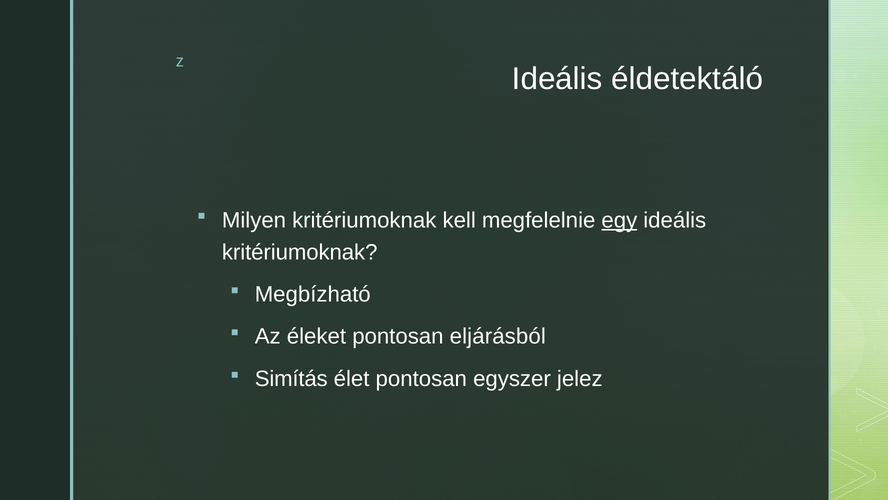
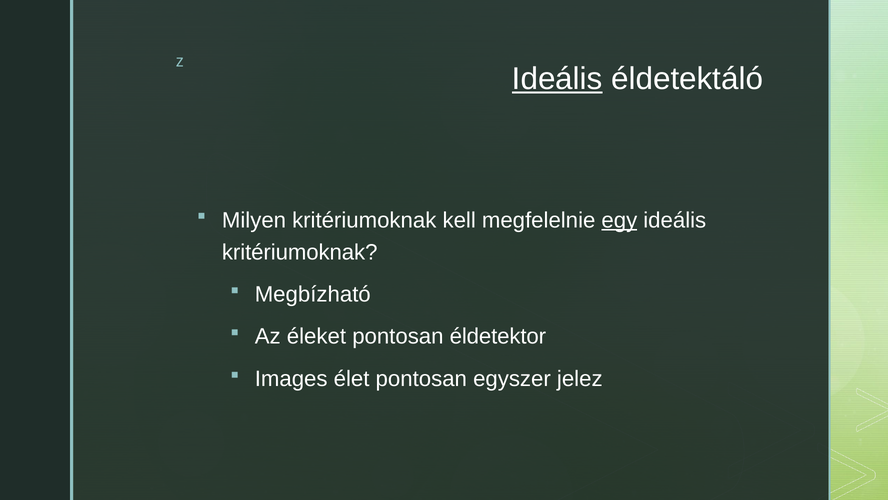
Ideális at (557, 79) underline: none -> present
eljárásból: eljárásból -> éldetektor
Simítás: Simítás -> Images
